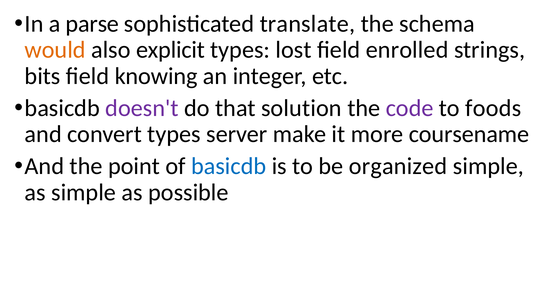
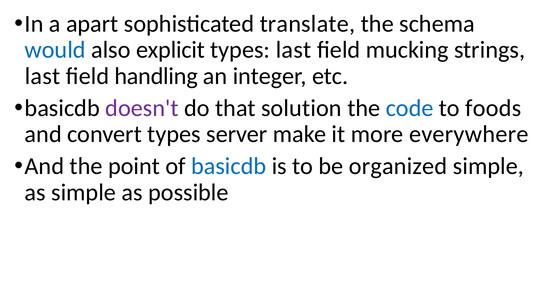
parse: parse -> apart
would colour: orange -> blue
types lost: lost -> last
enrolled: enrolled -> mucking
bits at (43, 76): bits -> last
knowing: knowing -> handling
code colour: purple -> blue
coursename: coursename -> everywhere
